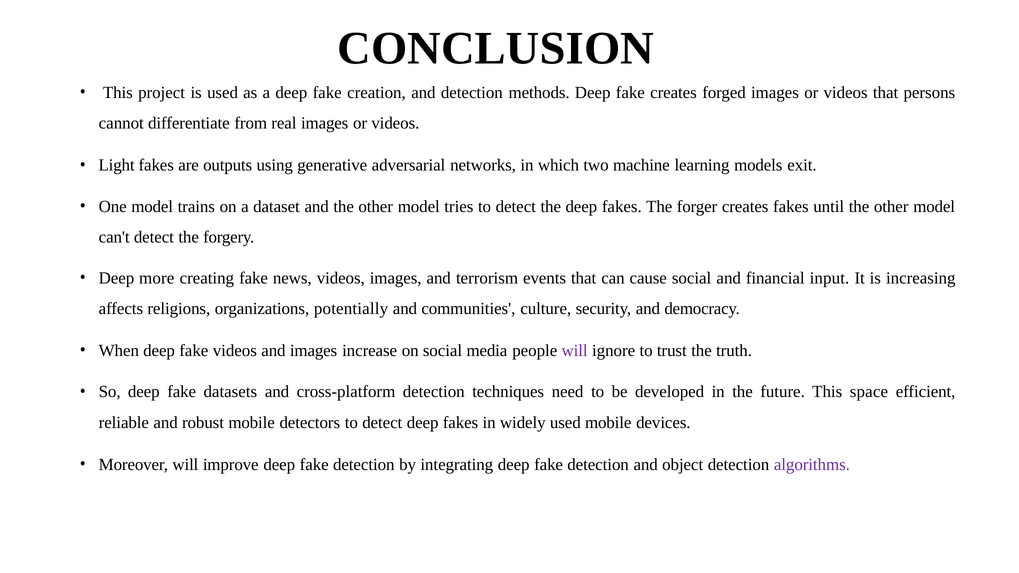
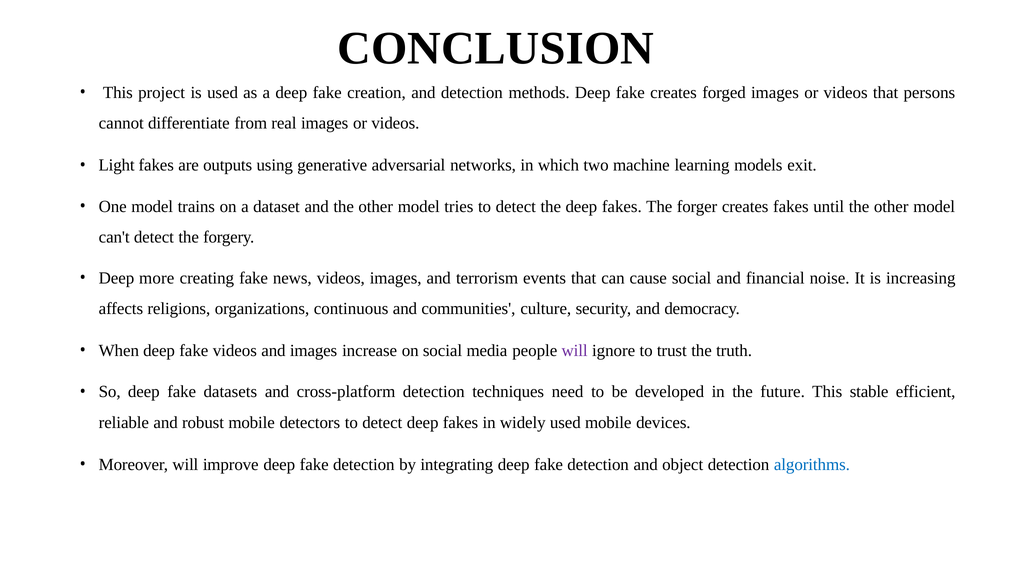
input: input -> noise
potentially: potentially -> continuous
space: space -> stable
algorithms colour: purple -> blue
